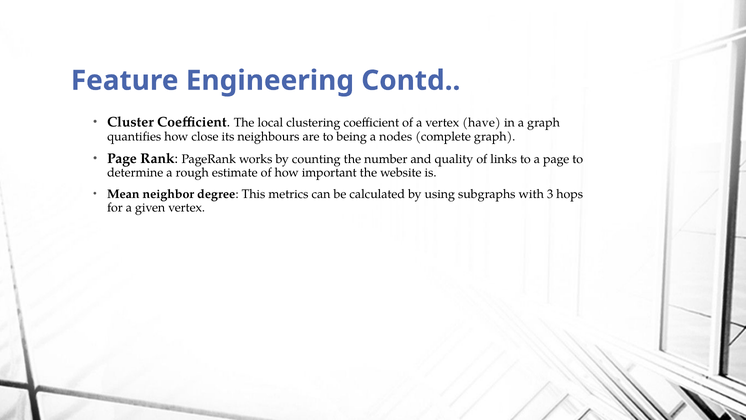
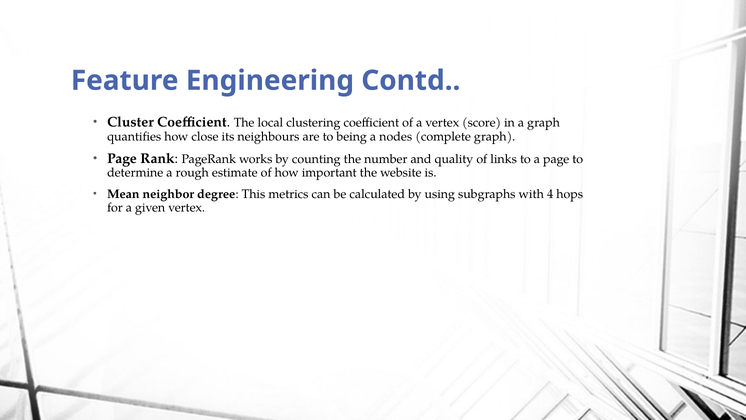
have: have -> score
3: 3 -> 4
